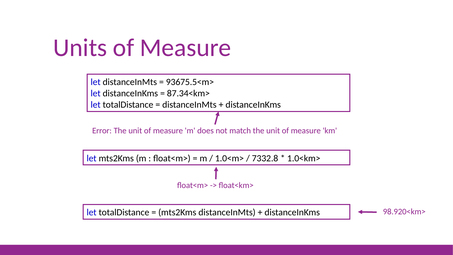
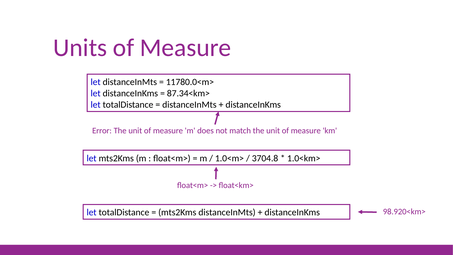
93675.5<m>: 93675.5<m> -> 11780.0<m>
7332.8: 7332.8 -> 3704.8
